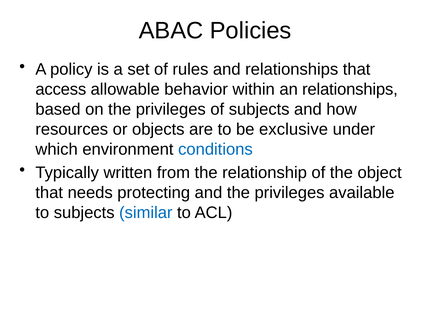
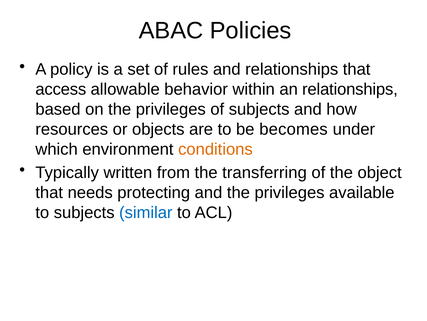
exclusive: exclusive -> becomes
conditions colour: blue -> orange
relationship: relationship -> transferring
